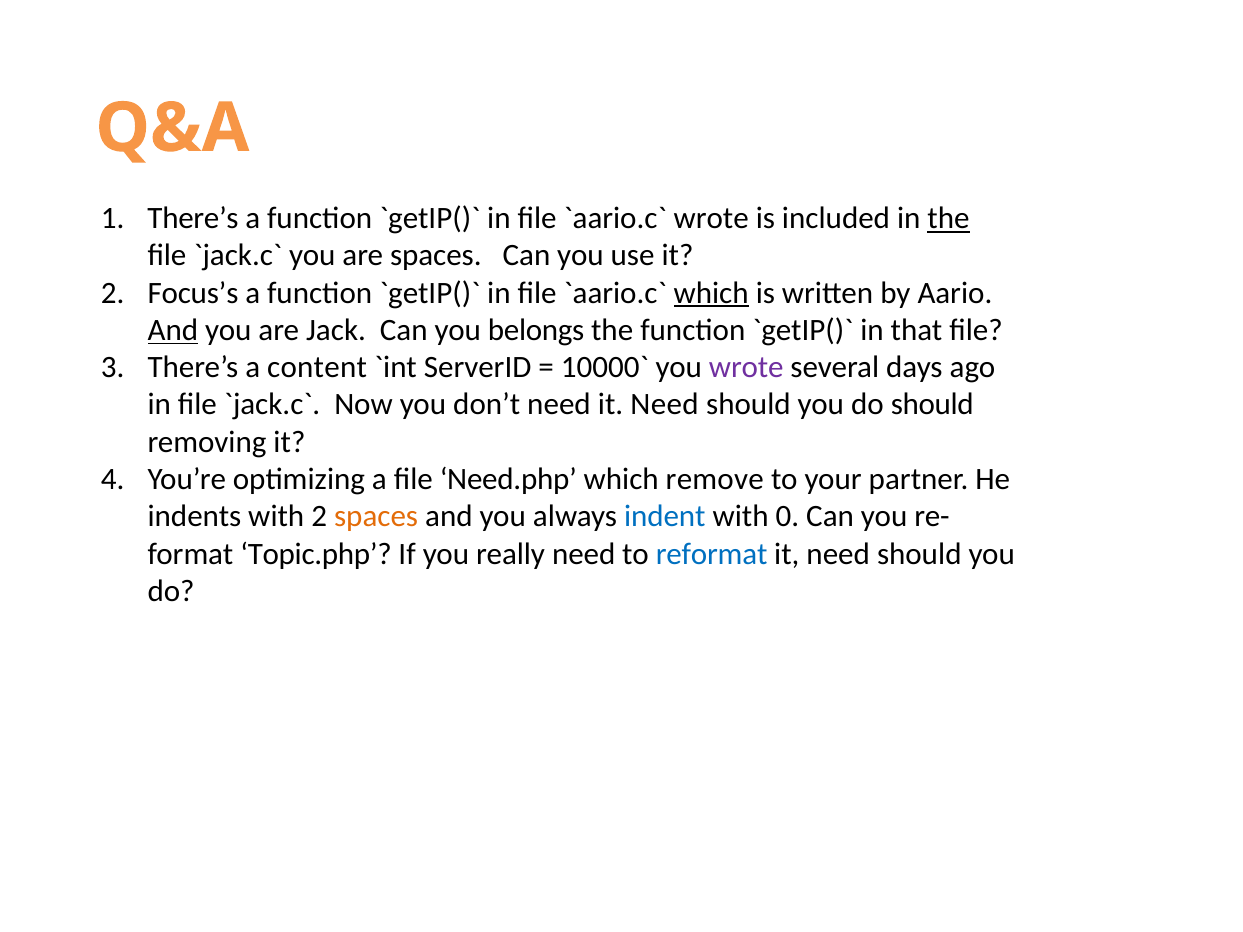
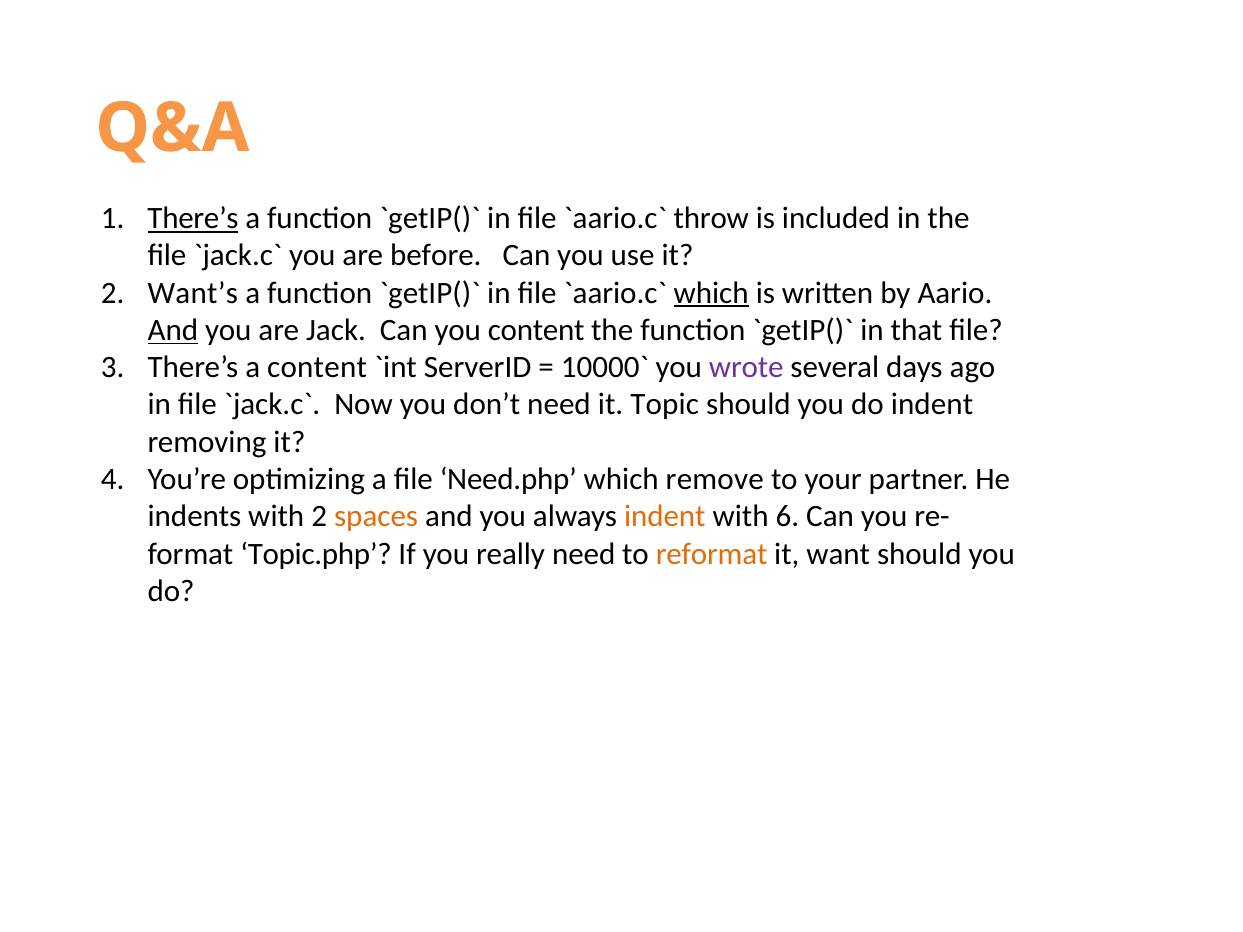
There’s at (193, 218) underline: none -> present
wrote at (711, 218): wrote -> throw
the at (949, 218) underline: present -> none
are spaces: spaces -> before
Focus’s: Focus’s -> Want’s
you belongs: belongs -> content
need it Need: Need -> Topic
do should: should -> indent
indent at (665, 517) colour: blue -> orange
0: 0 -> 6
reformat colour: blue -> orange
need at (838, 554): need -> want
